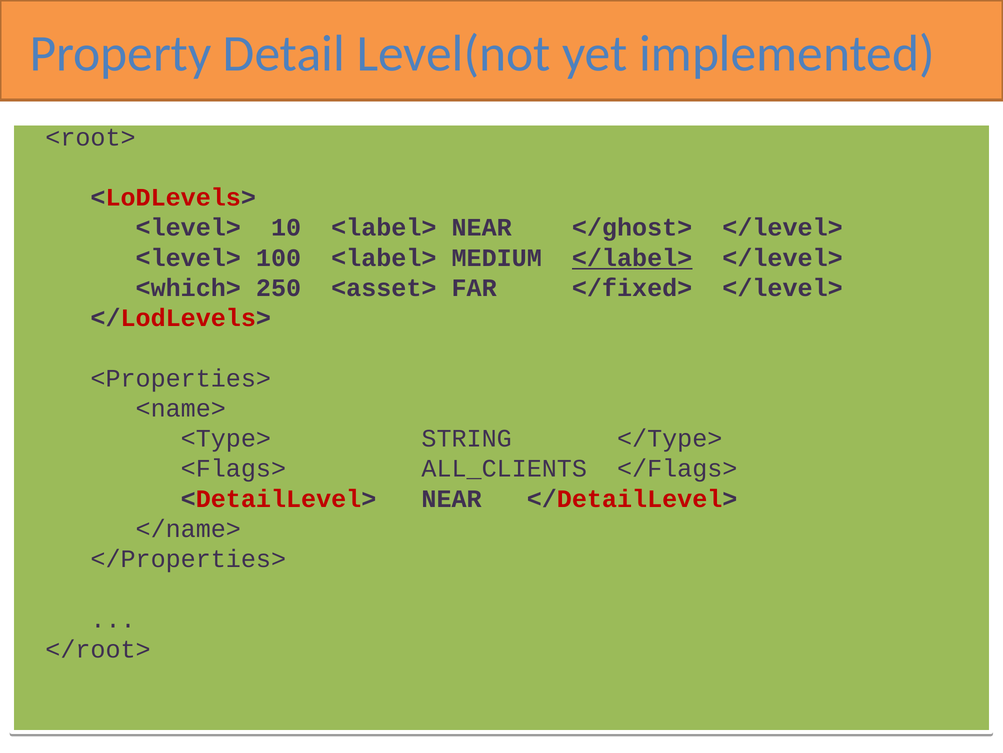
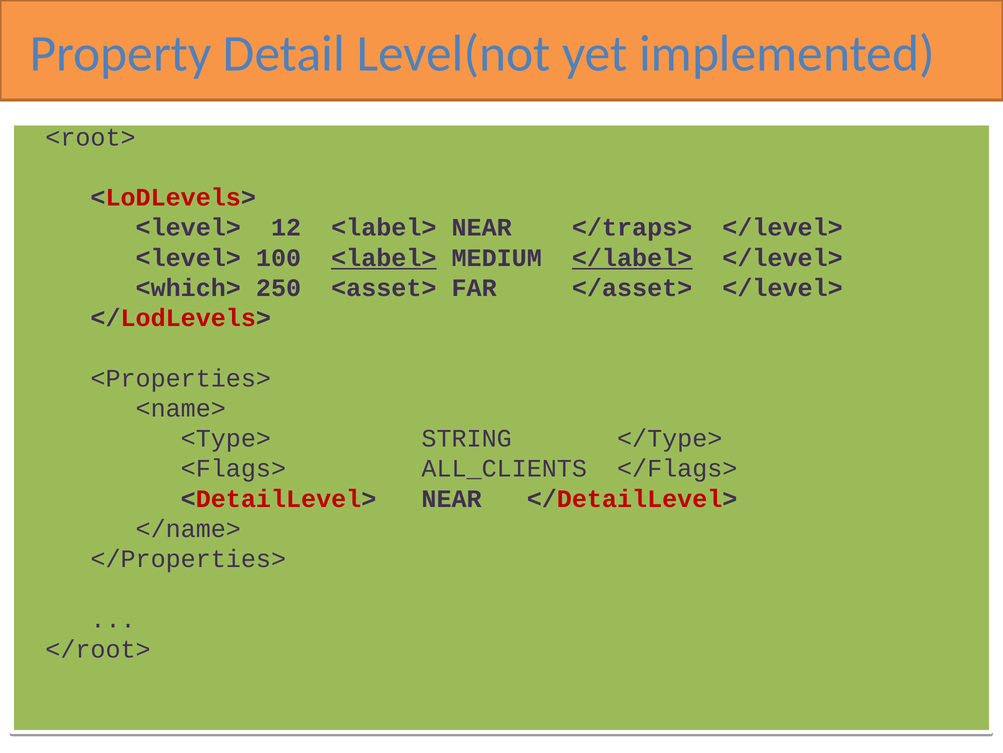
10: 10 -> 12
</ghost>: </ghost> -> </traps>
<label> at (384, 258) underline: none -> present
</fixed>: </fixed> -> </asset>
